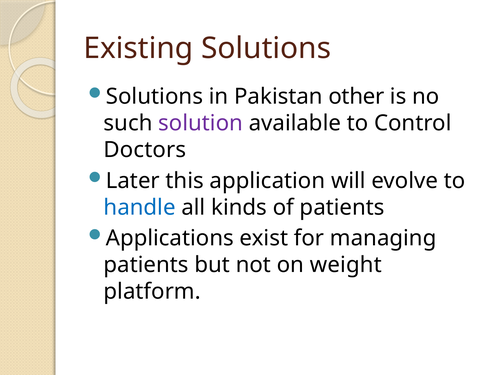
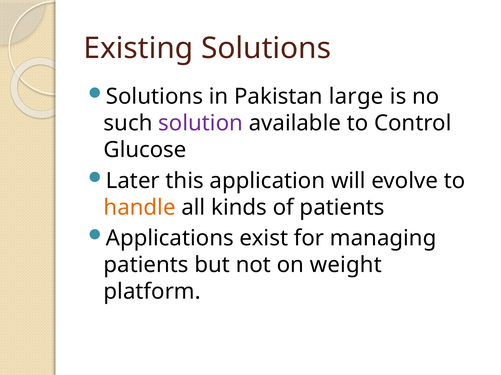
other: other -> large
Doctors: Doctors -> Glucose
handle colour: blue -> orange
